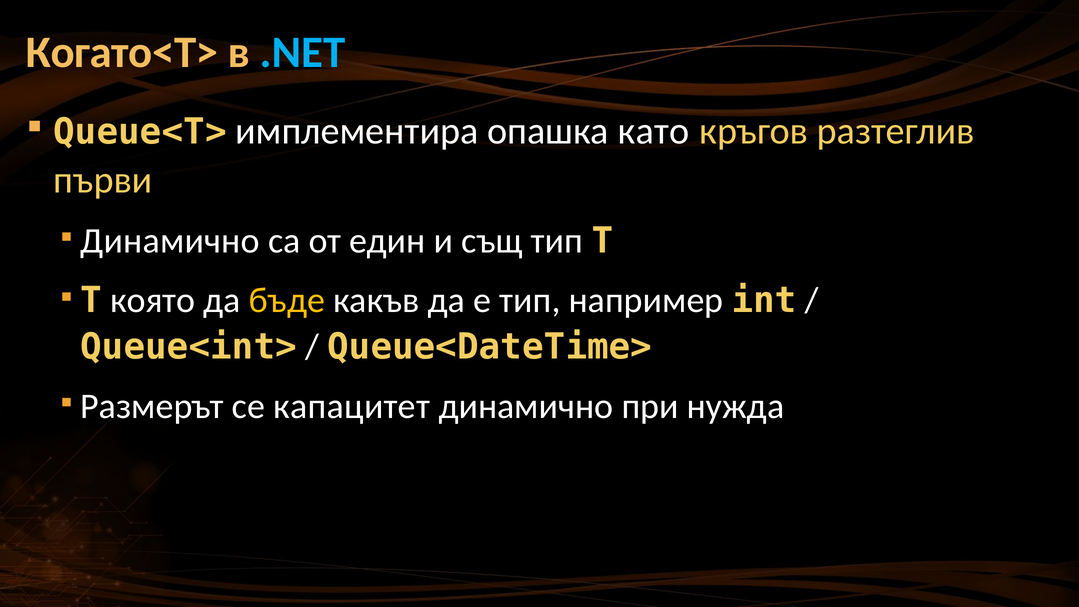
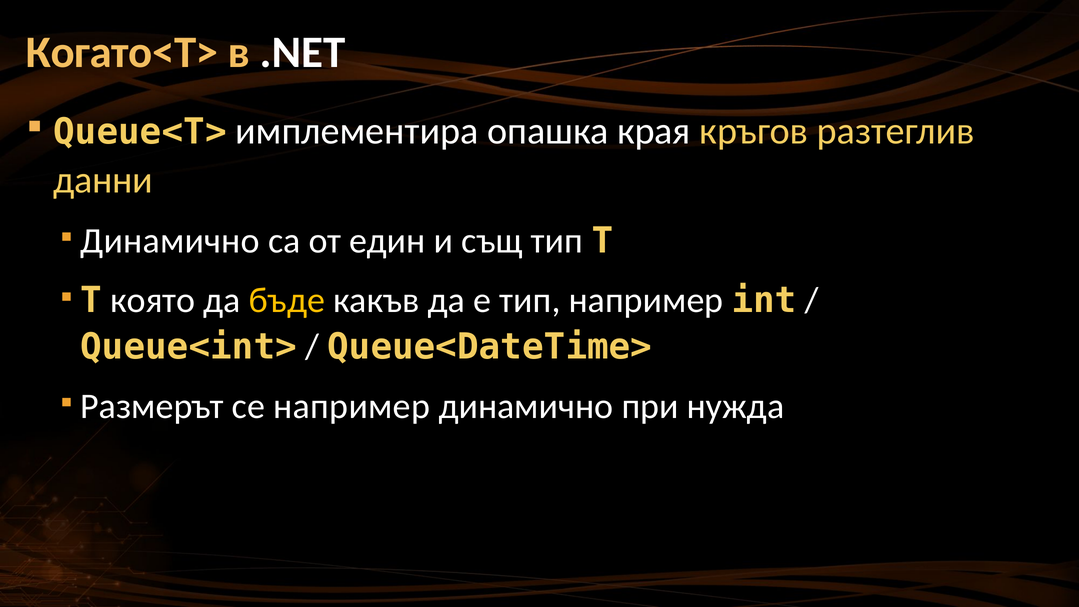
.NET colour: light blue -> white
като: като -> края
първи: първи -> данни
се капацитет: капацитет -> например
